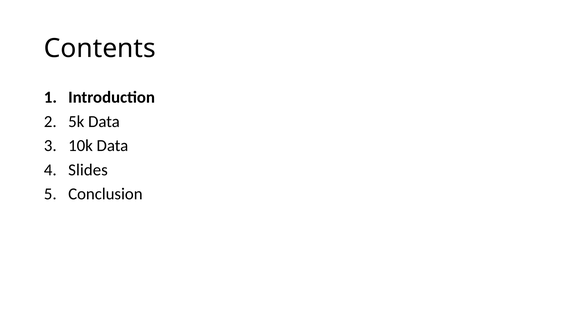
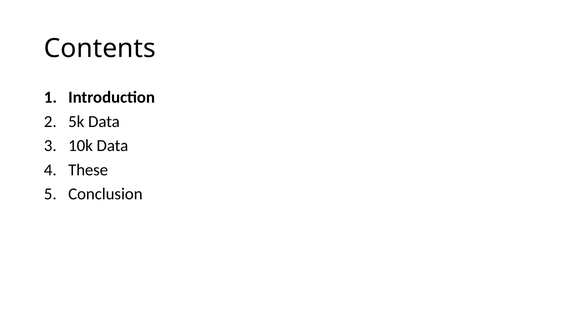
Slides: Slides -> These
